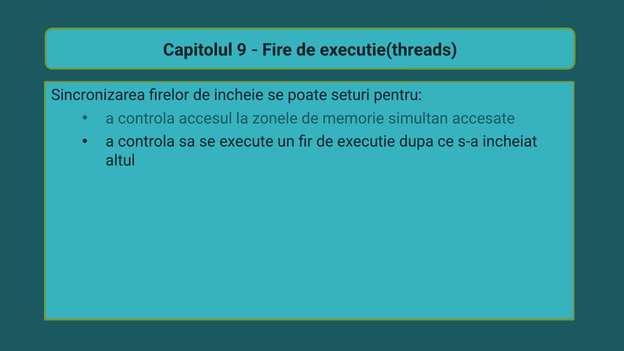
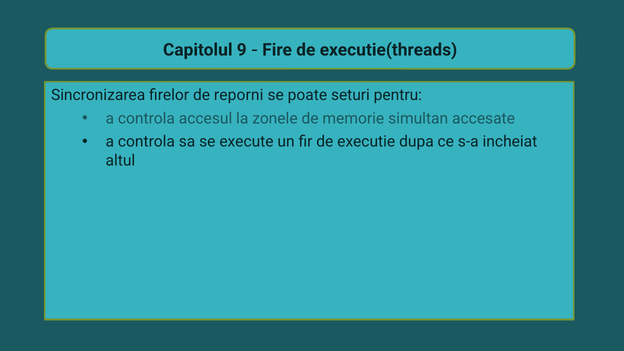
incheie: incheie -> reporni
